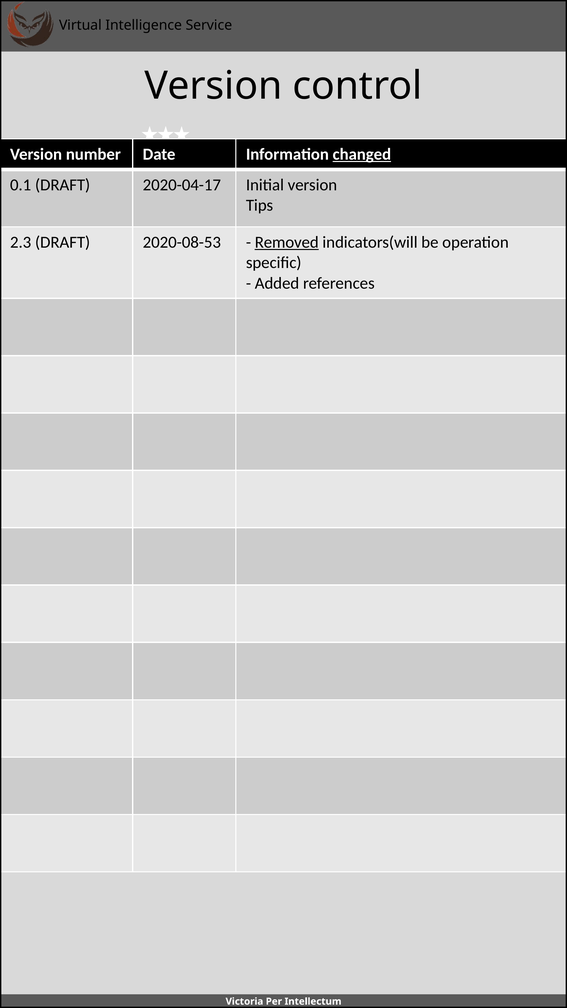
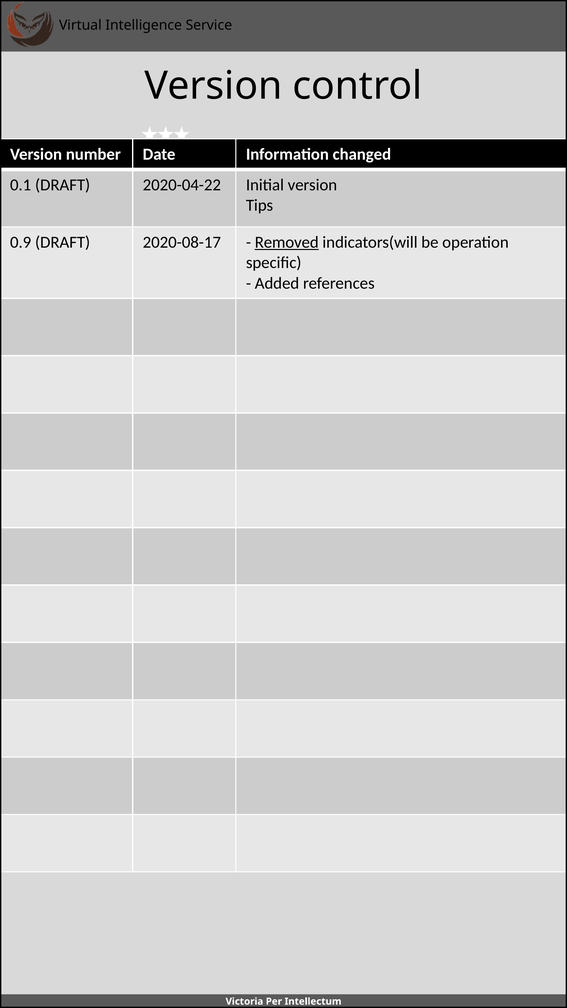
changed underline: present -> none
2020-04-17: 2020-04-17 -> 2020-04-22
2.3: 2.3 -> 0.9
2020-08-53: 2020-08-53 -> 2020-08-17
